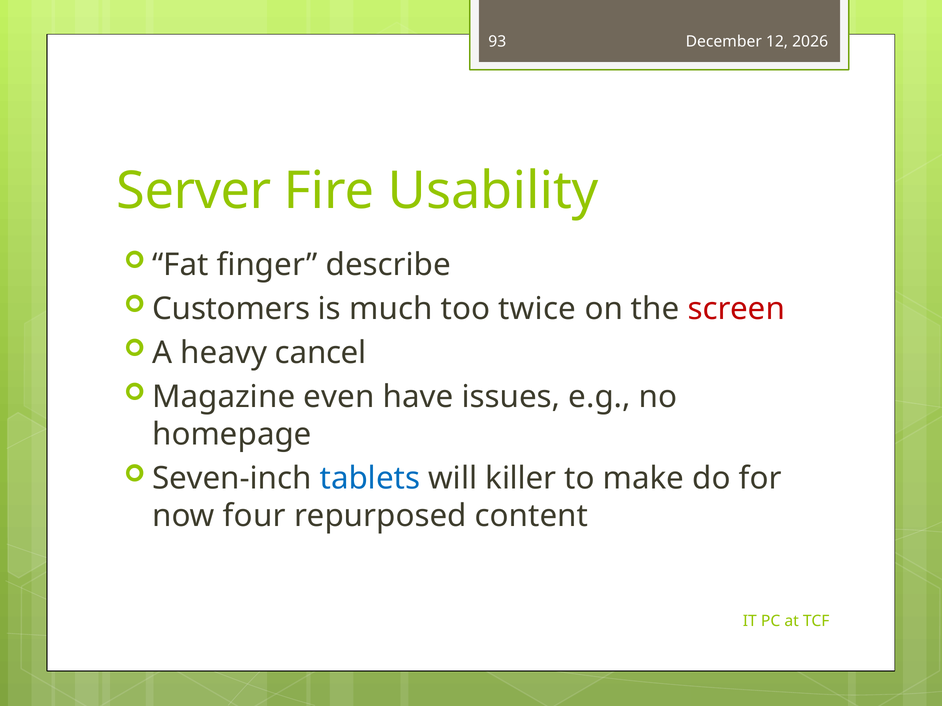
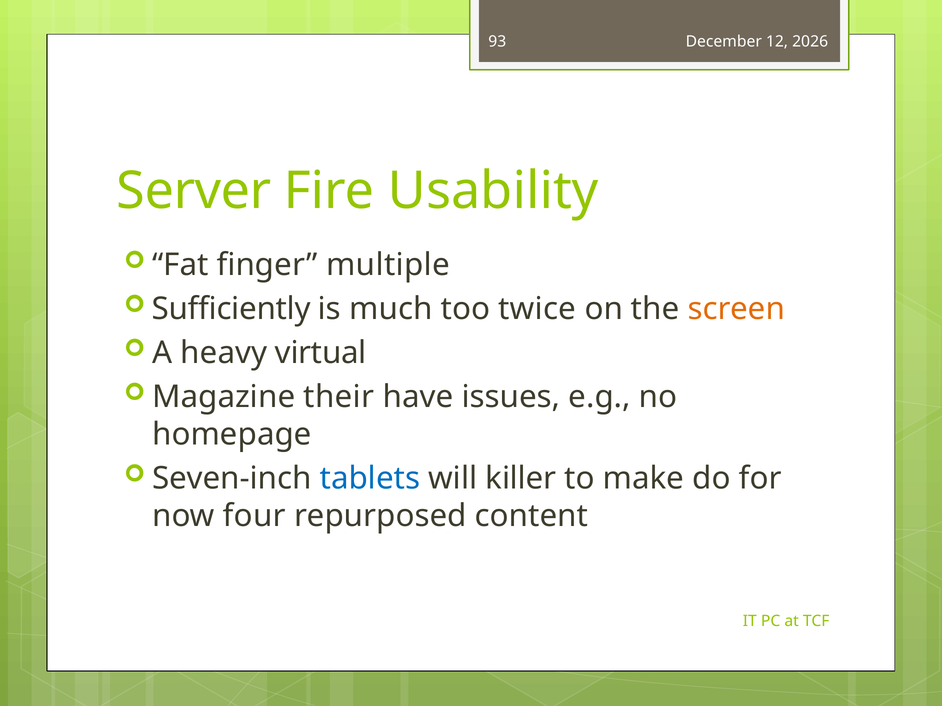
describe: describe -> multiple
Customers: Customers -> Sufficiently
screen colour: red -> orange
cancel: cancel -> virtual
even: even -> their
